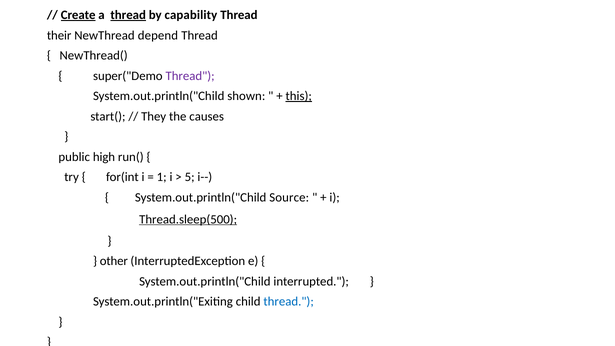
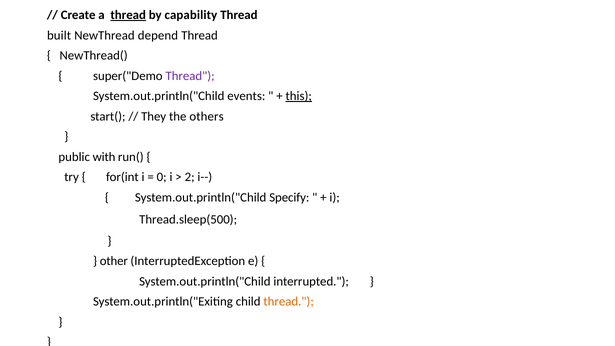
Create underline: present -> none
their: their -> built
shown: shown -> events
causes: causes -> others
high: high -> with
1: 1 -> 0
5: 5 -> 2
Source: Source -> Specify
Thread.sleep(500 underline: present -> none
thread at (289, 302) colour: blue -> orange
